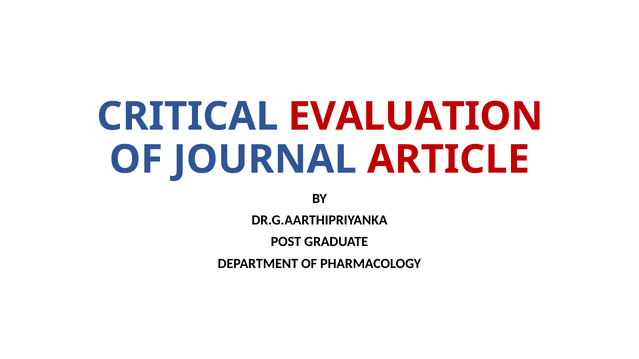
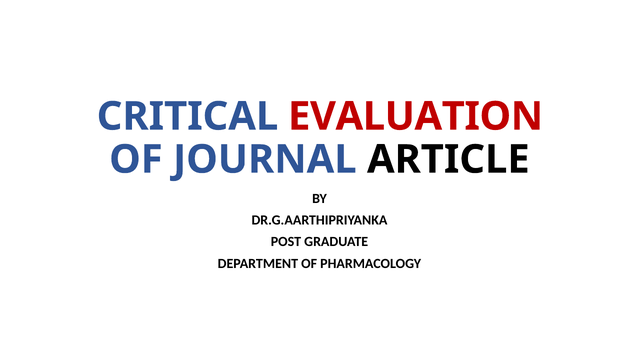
ARTICLE colour: red -> black
